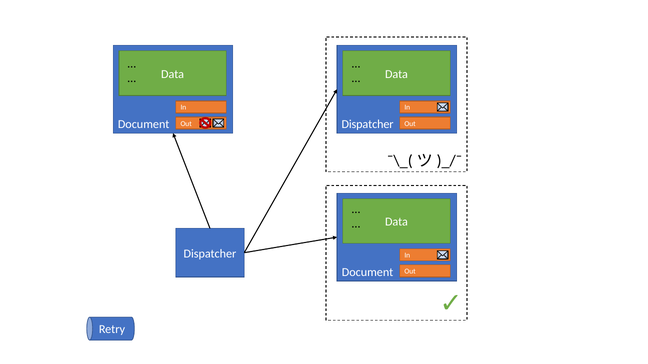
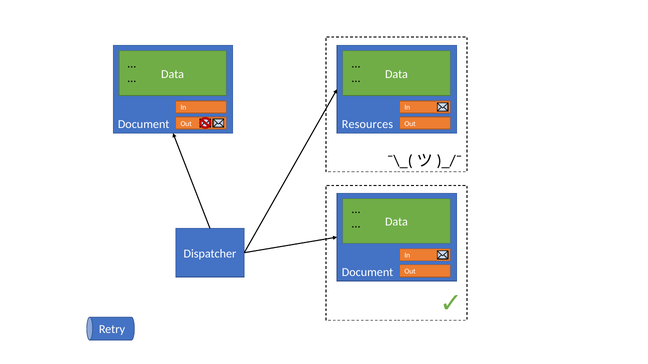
Out Dispatcher: Dispatcher -> Resources
